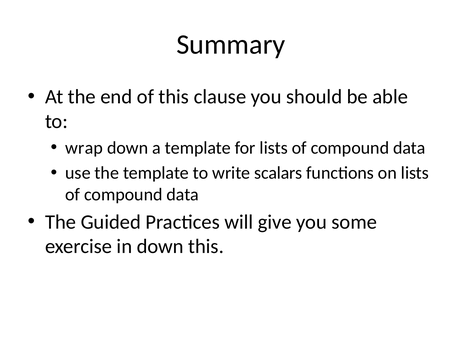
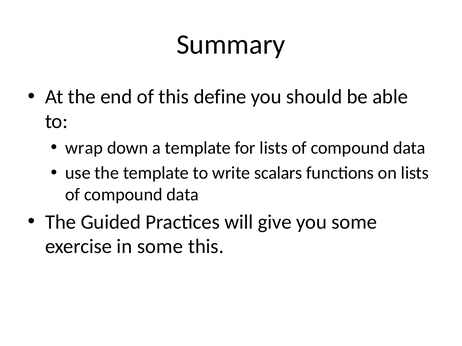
clause: clause -> define
in down: down -> some
